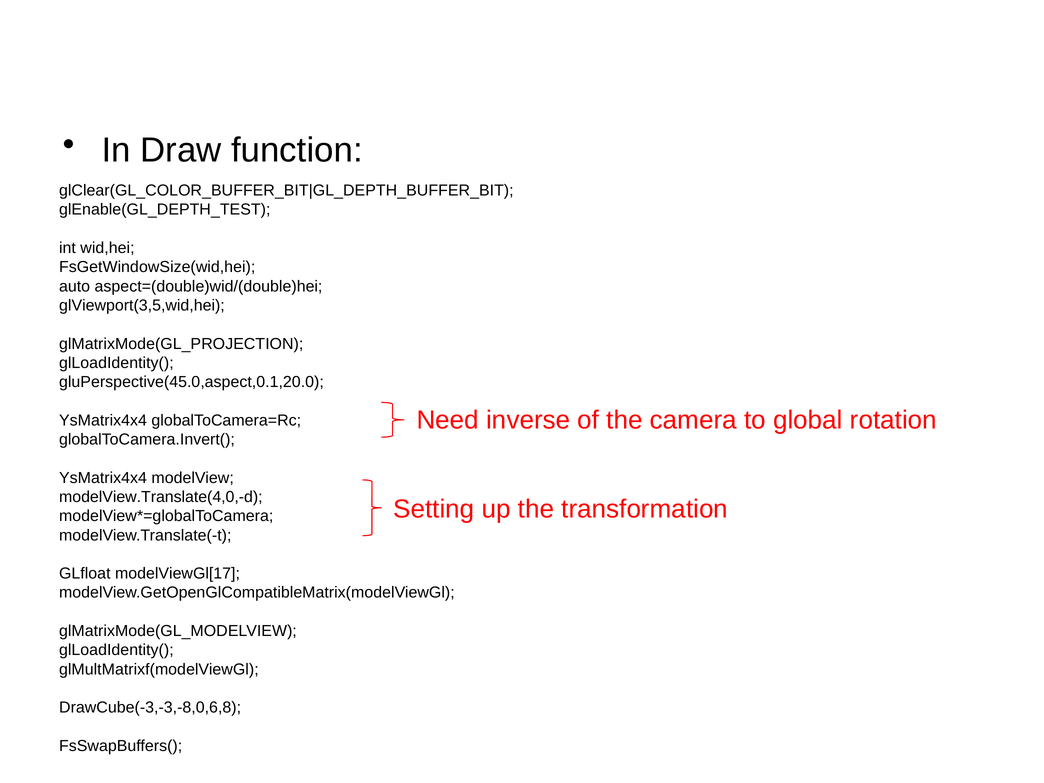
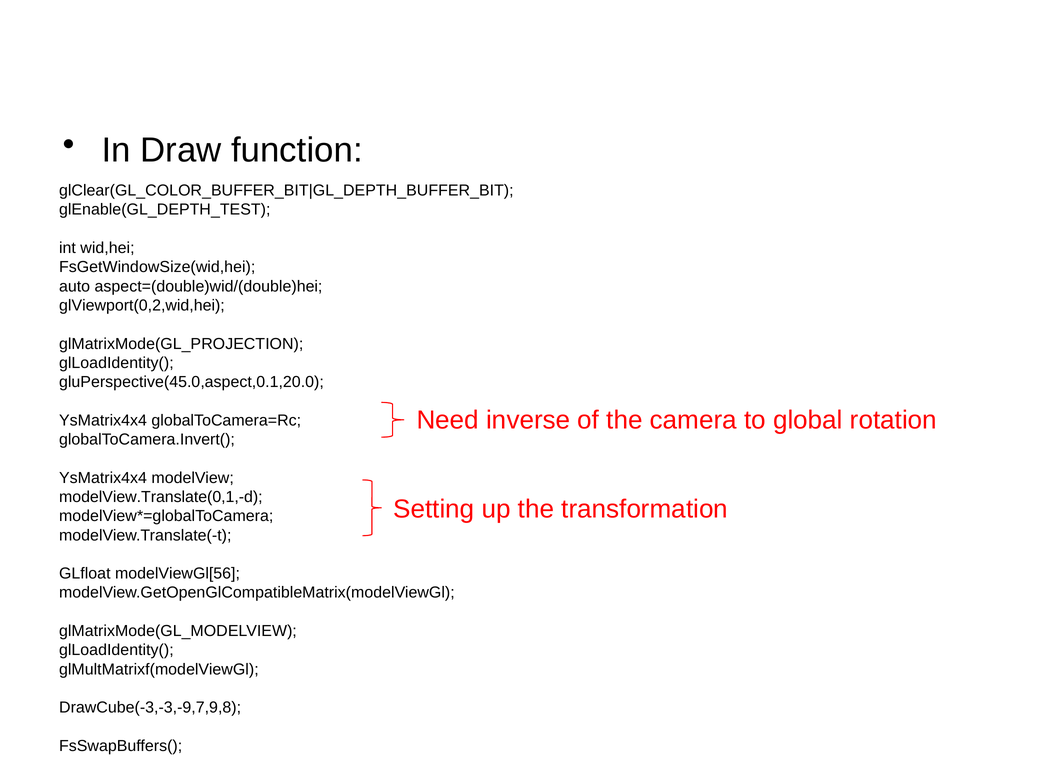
glViewport(3,5,wid,hei: glViewport(3,5,wid,hei -> glViewport(0,2,wid,hei
modelView.Translate(4,0,-d: modelView.Translate(4,0,-d -> modelView.Translate(0,1,-d
modelViewGl[17: modelViewGl[17 -> modelViewGl[56
DrawCube(-3,-3,-8,0,6,8: DrawCube(-3,-3,-8,0,6,8 -> DrawCube(-3,-3,-9,7,9,8
